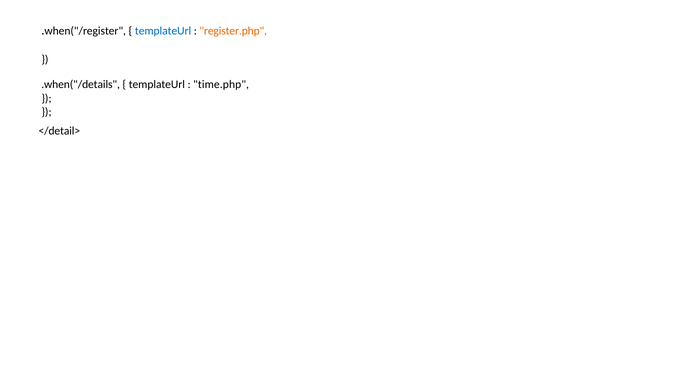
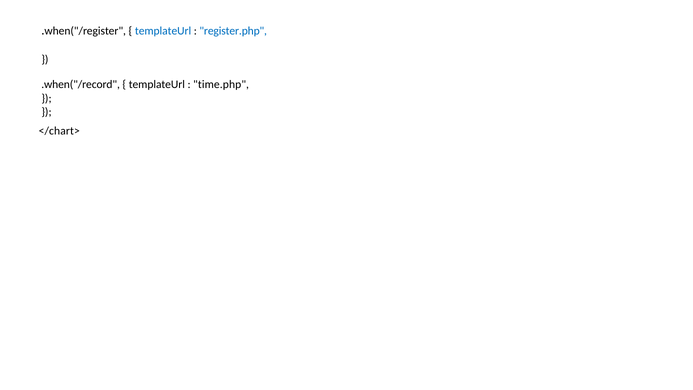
register.php colour: orange -> blue
.when("/details: .when("/details -> .when("/record
</detail>: </detail> -> </chart>
